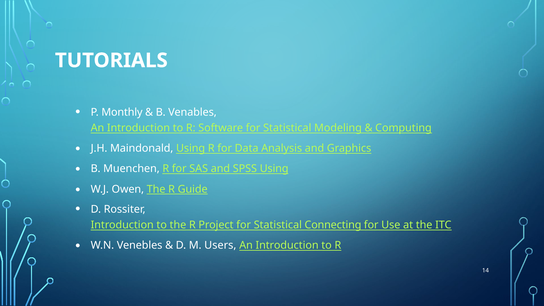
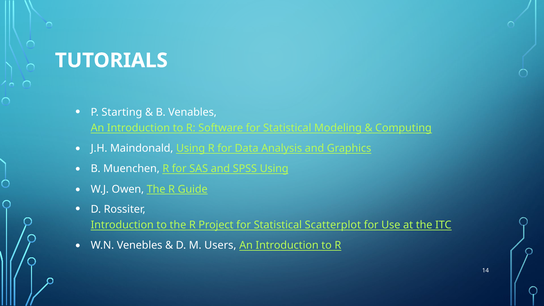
Monthly: Monthly -> Starting
Connecting: Connecting -> Scatterplot
